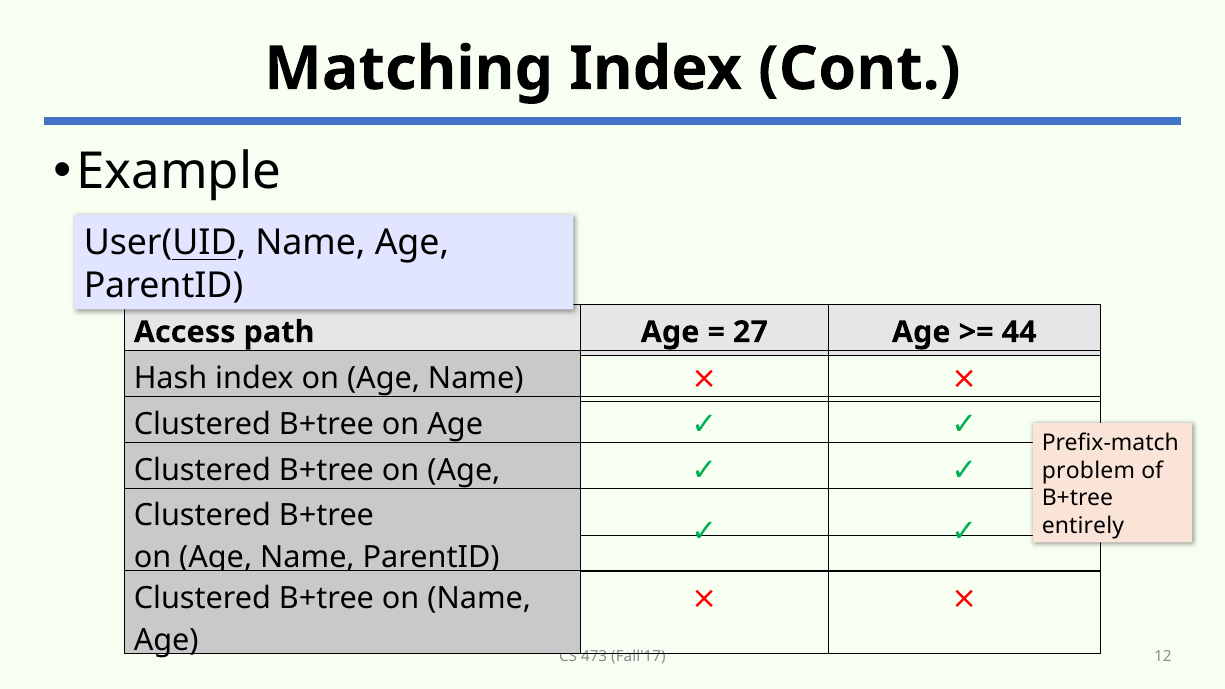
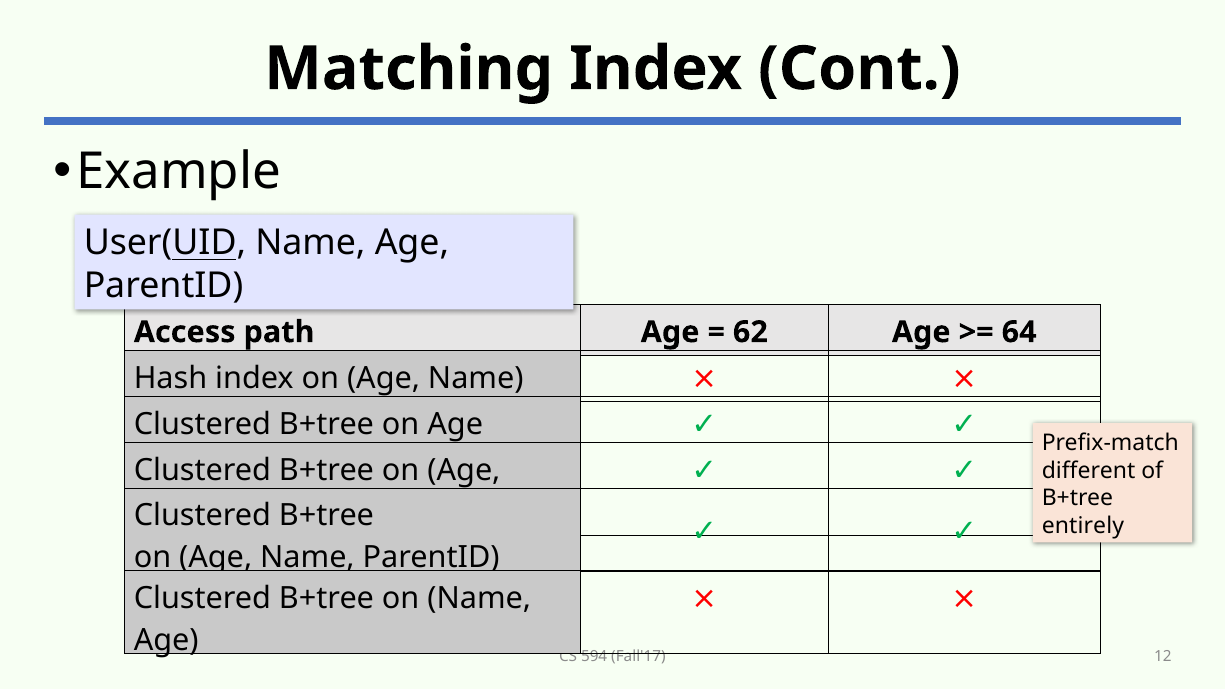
27: 27 -> 62
44: 44 -> 64
problem: problem -> different
473: 473 -> 594
